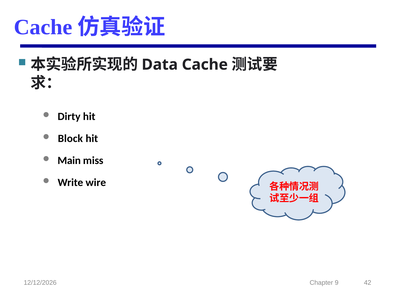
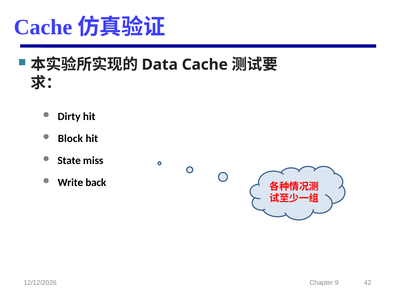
Main: Main -> State
wire: wire -> back
